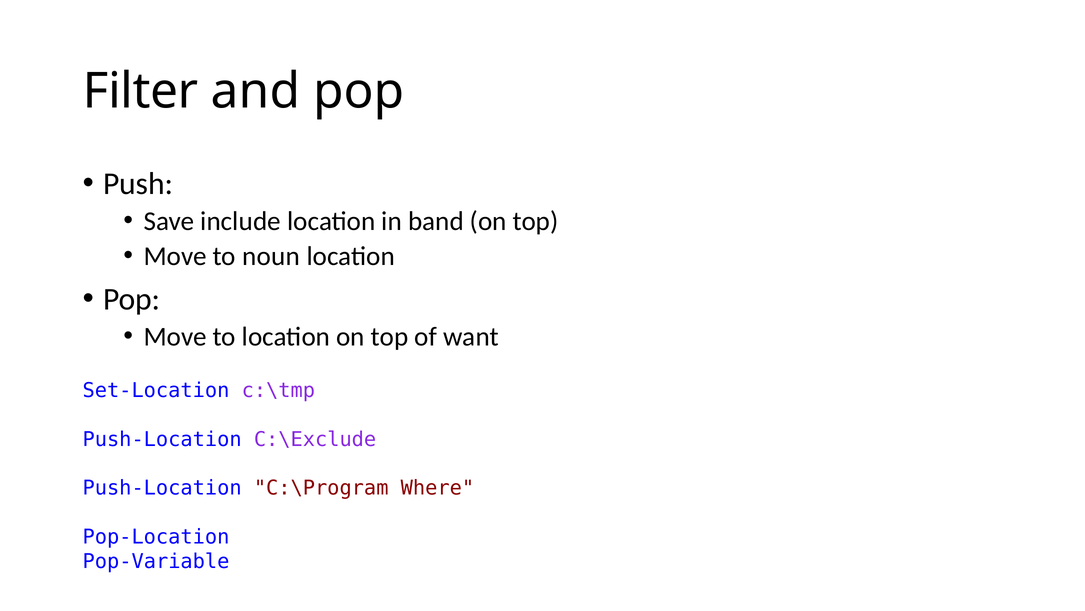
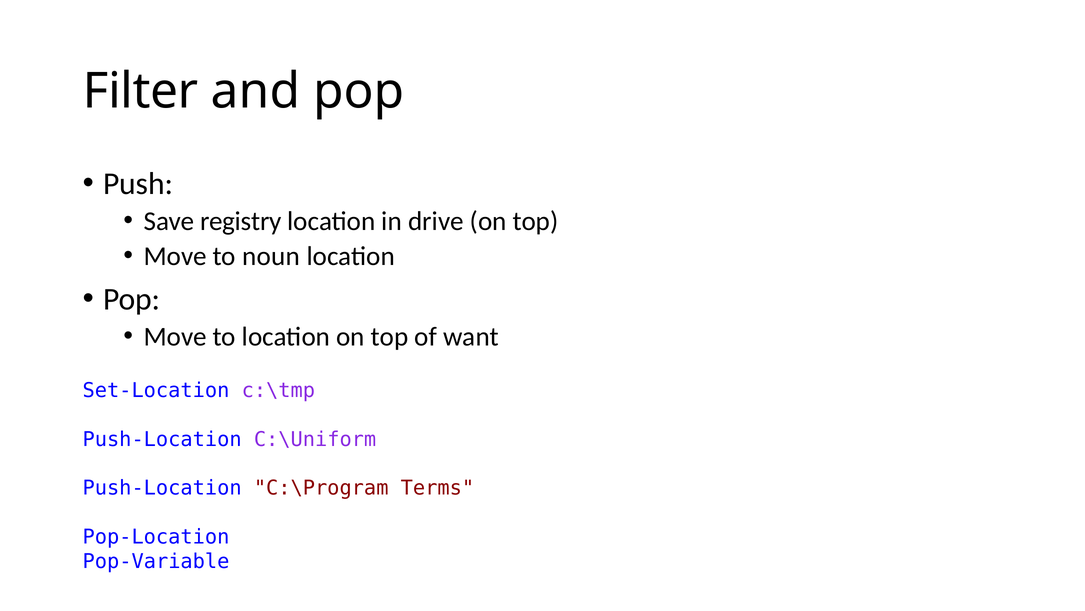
include: include -> registry
band: band -> drive
C:\Exclude: C:\Exclude -> C:\Uniform
Where: Where -> Terms
